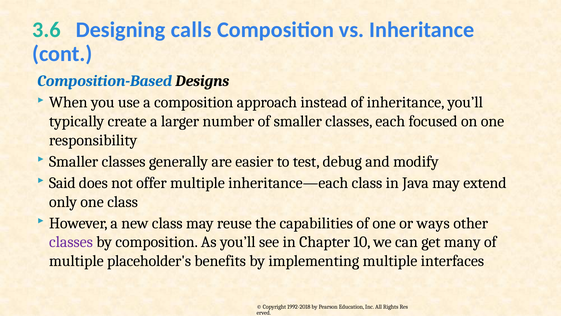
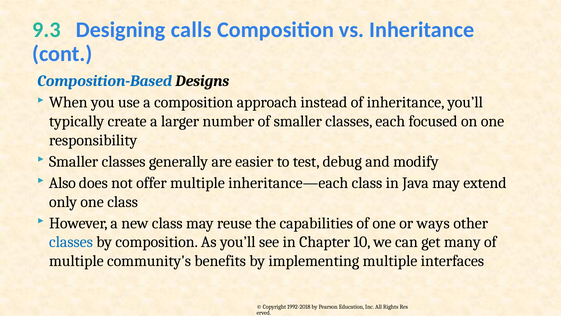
3.6: 3.6 -> 9.3
Said: Said -> Also
classes at (71, 242) colour: purple -> blue
placeholder's: placeholder's -> community's
